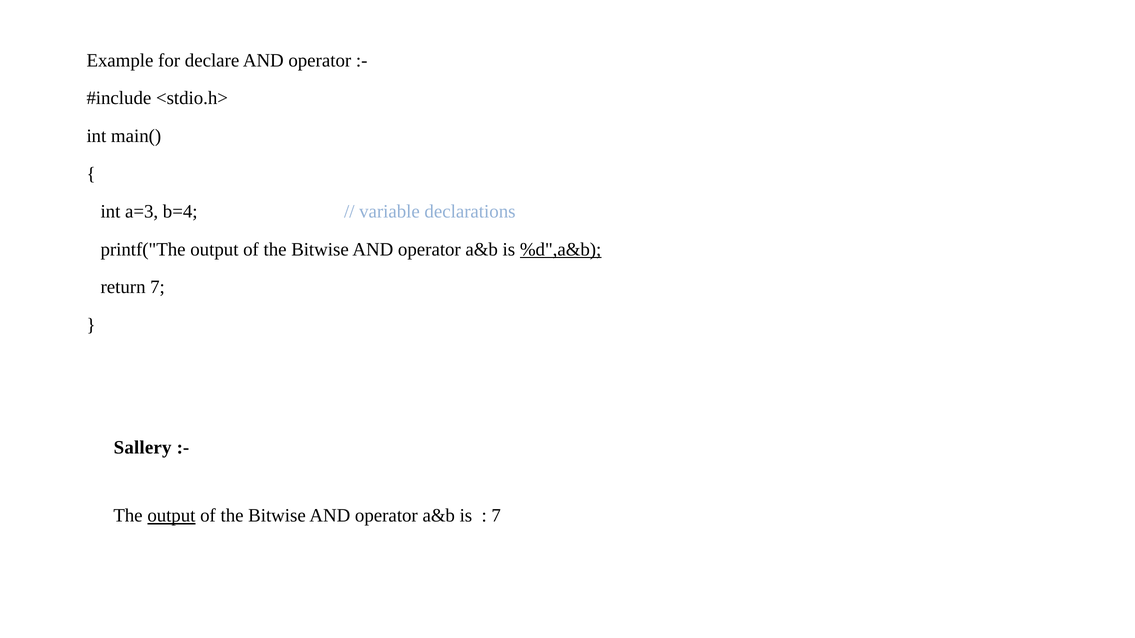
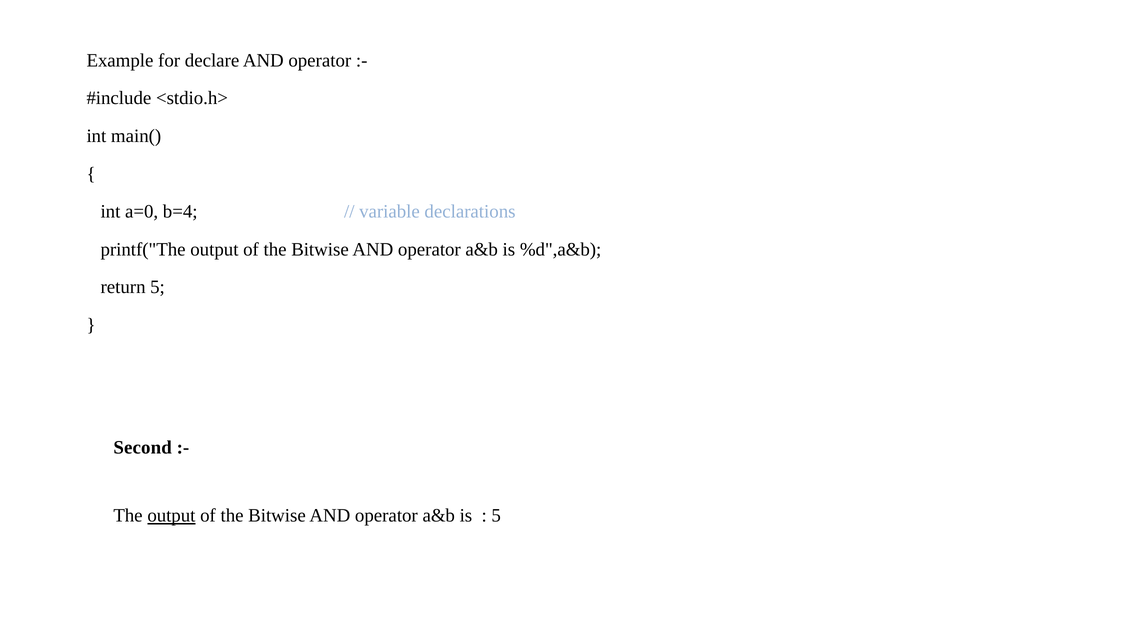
a=3: a=3 -> a=0
%d",a&b underline: present -> none
return 7: 7 -> 5
Sallery: Sallery -> Second
7 at (496, 516): 7 -> 5
